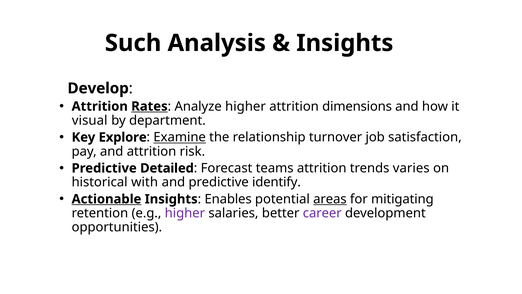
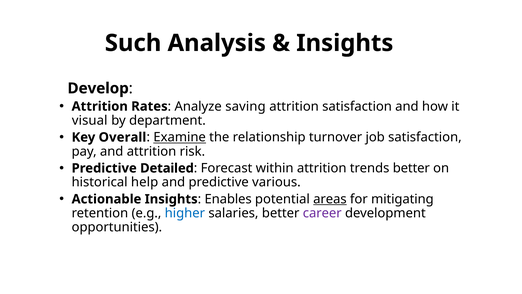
Rates underline: present -> none
Analyze higher: higher -> saving
attrition dimensions: dimensions -> satisfaction
Explore: Explore -> Overall
teams: teams -> within
trends varies: varies -> better
with: with -> help
identify: identify -> various
Actionable underline: present -> none
higher at (185, 213) colour: purple -> blue
